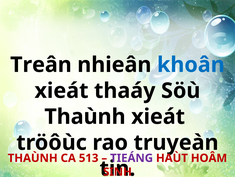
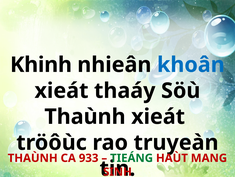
Treân: Treân -> Khinh
513: 513 -> 933
TIEÁNG colour: purple -> green
HOÂM: HOÂM -> MANG
